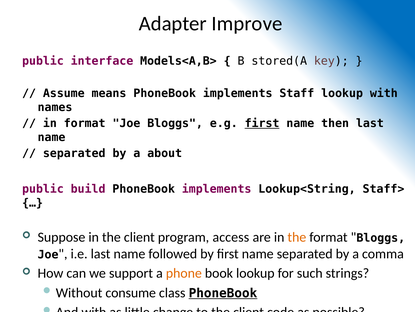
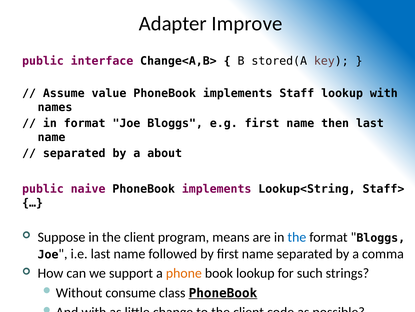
Models<A,B>: Models<A,B> -> Change<A,B>
means: means -> value
first at (262, 123) underline: present -> none
build: build -> naive
access: access -> means
the at (297, 237) colour: orange -> blue
